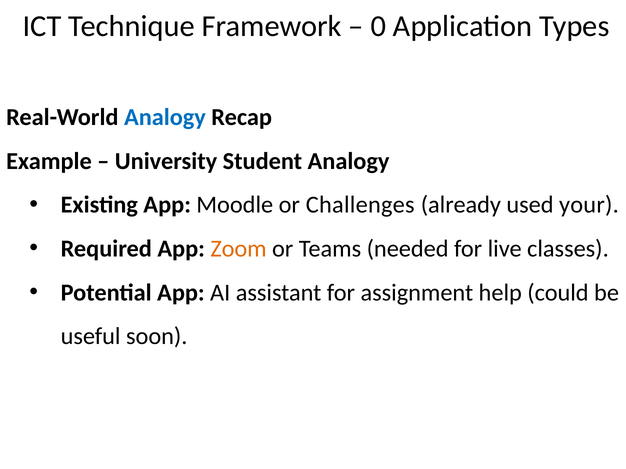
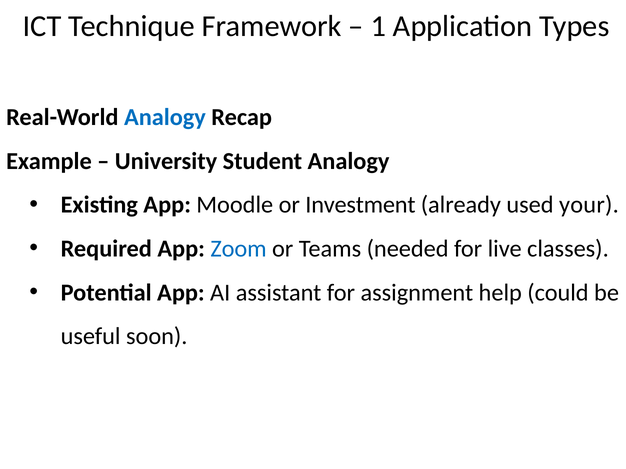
0: 0 -> 1
Challenges: Challenges -> Investment
Zoom colour: orange -> blue
